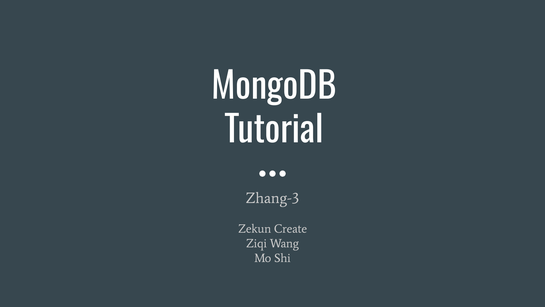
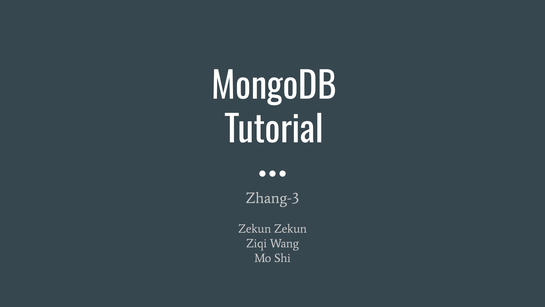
Zekun Create: Create -> Zekun
